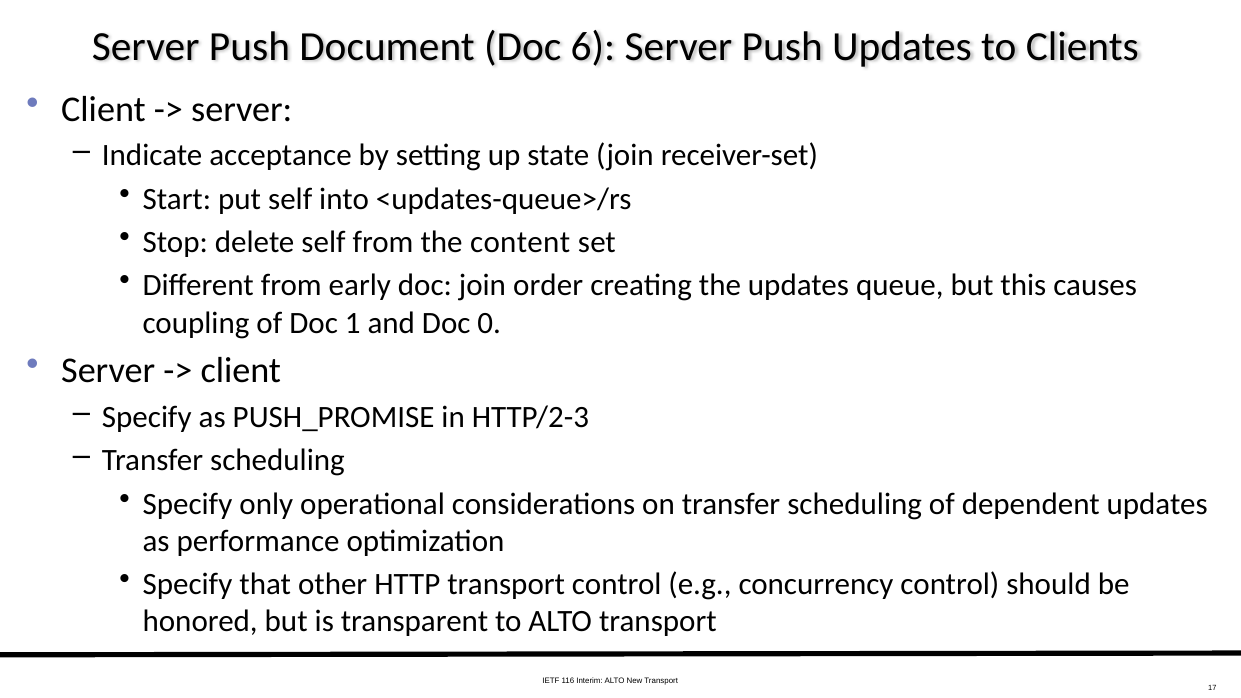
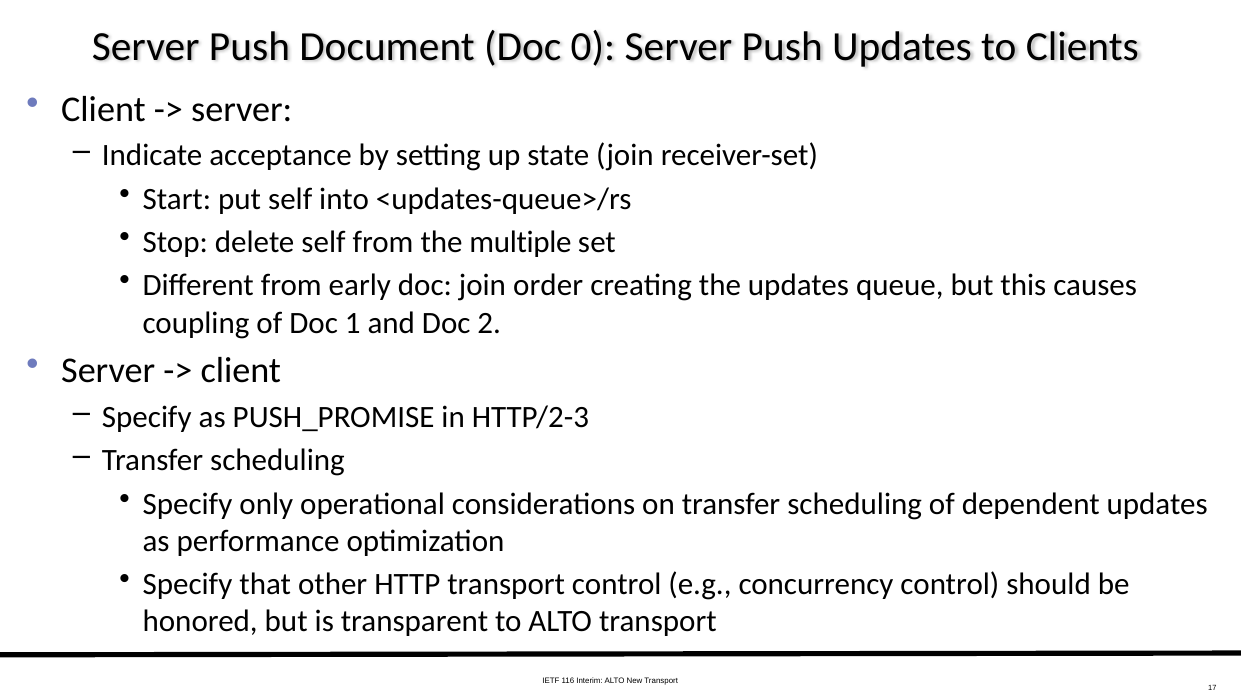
6: 6 -> 0
content: content -> multiple
0: 0 -> 2
